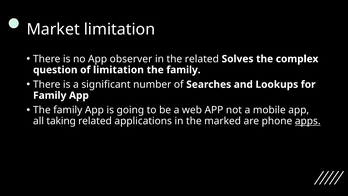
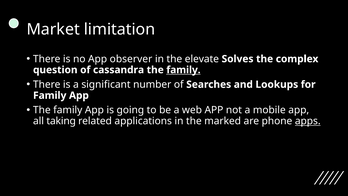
the related: related -> elevate
of limitation: limitation -> cassandra
family at (183, 70) underline: none -> present
